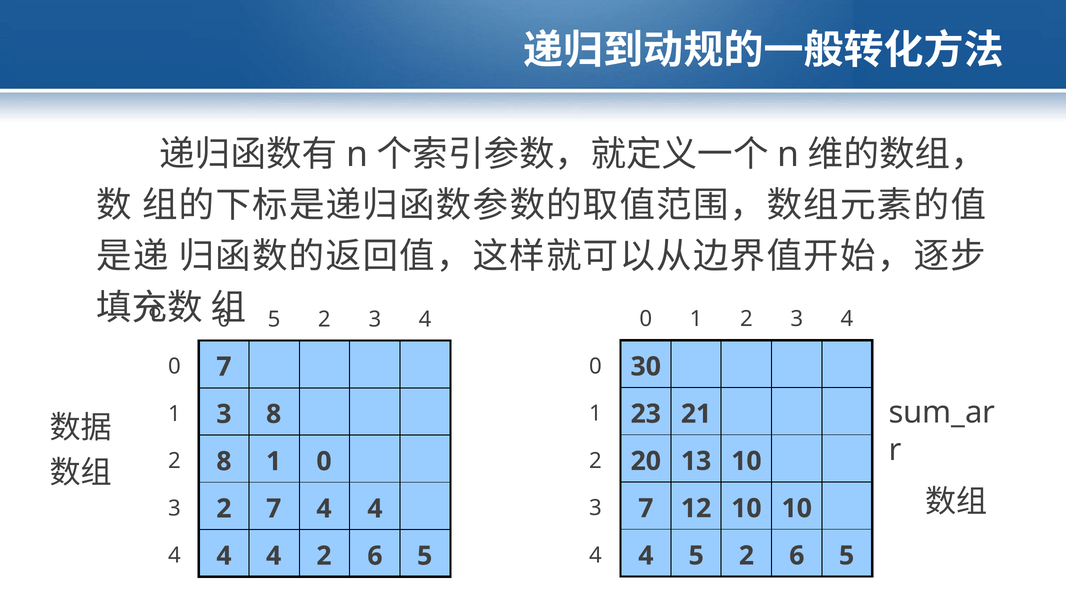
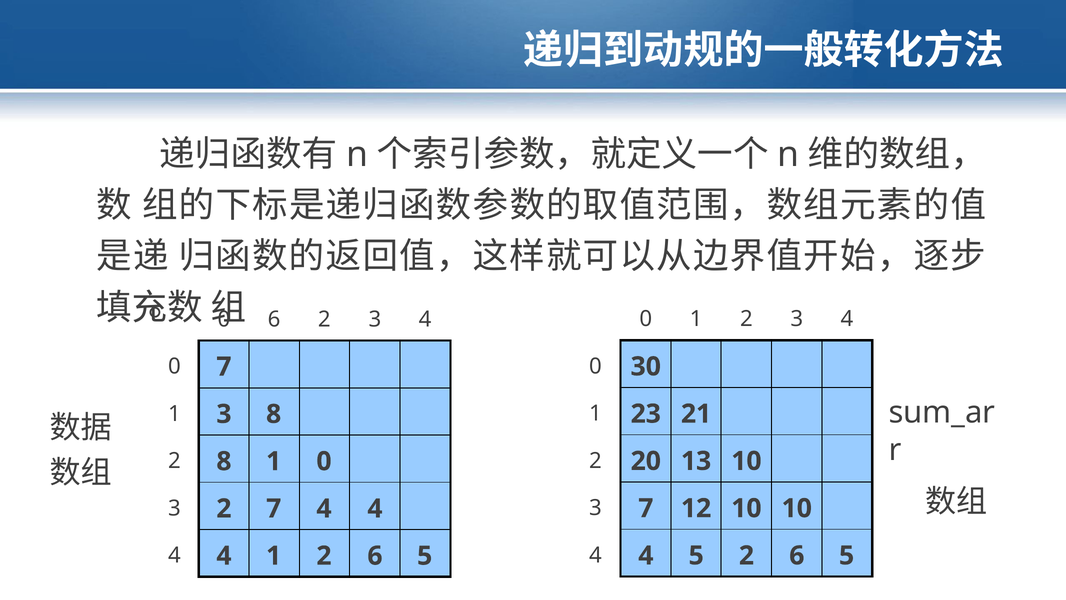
5 at (274, 319): 5 -> 6
4 at (274, 556): 4 -> 1
